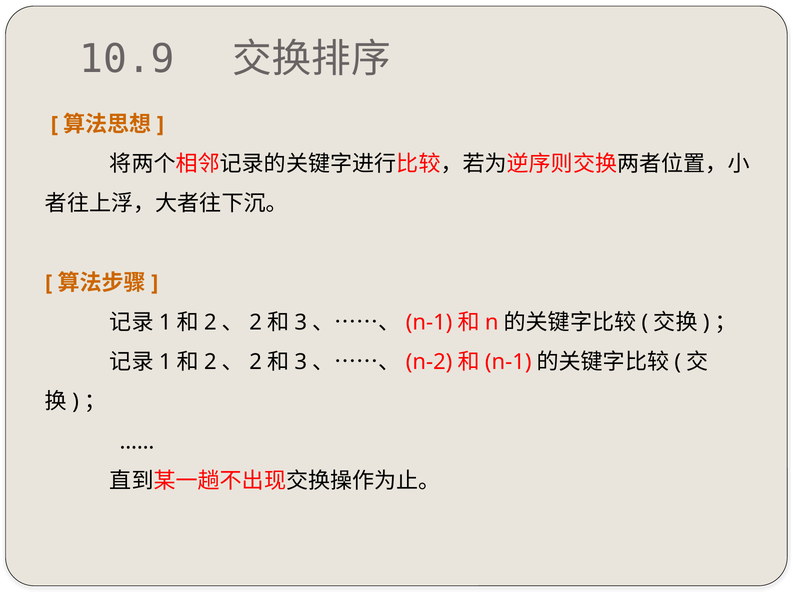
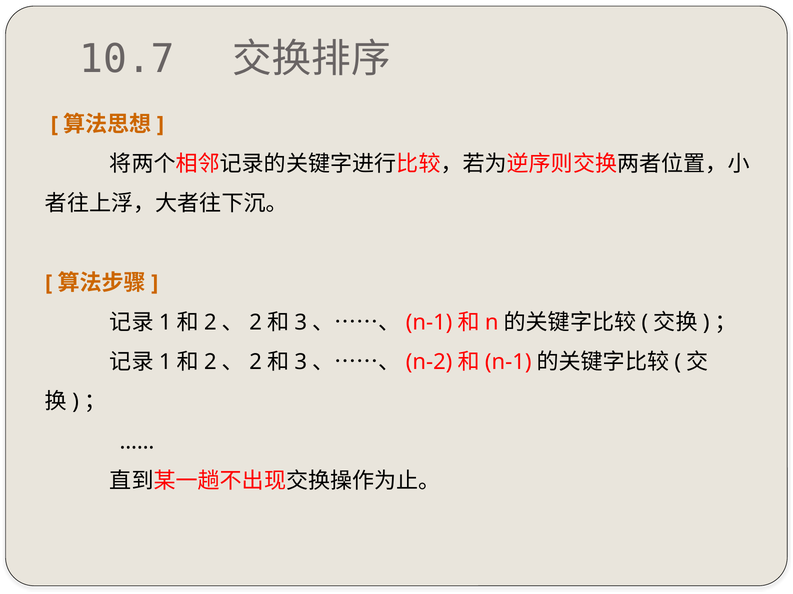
10.9: 10.9 -> 10.7
